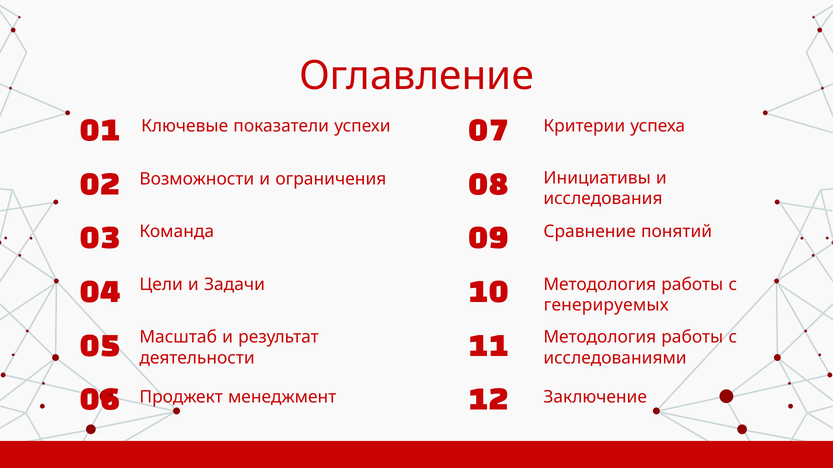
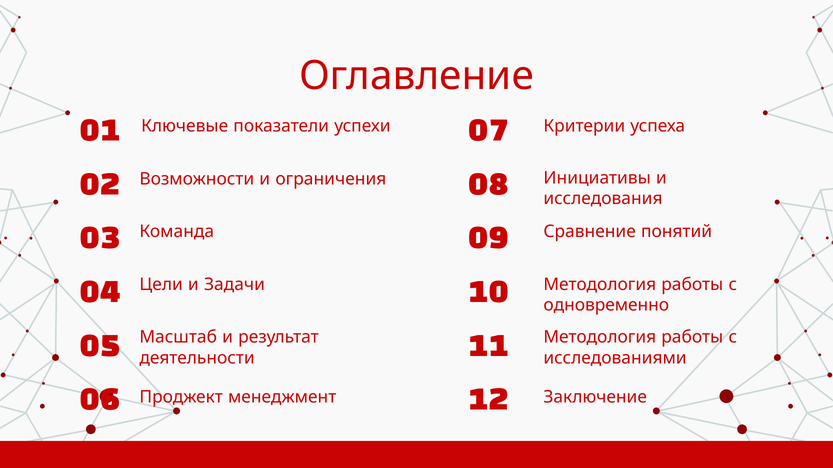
генерируемых: генерируемых -> одновременно
